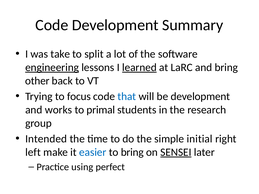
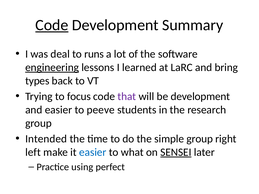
Code at (52, 25) underline: none -> present
take: take -> deal
split: split -> runs
learned underline: present -> none
other: other -> types
that colour: blue -> purple
and works: works -> easier
primal: primal -> peeve
simple initial: initial -> group
to bring: bring -> what
